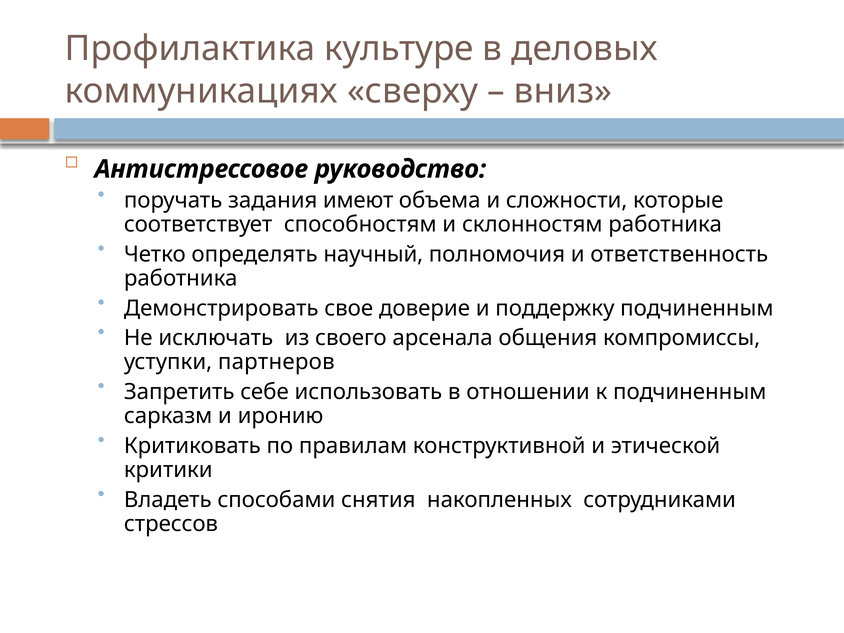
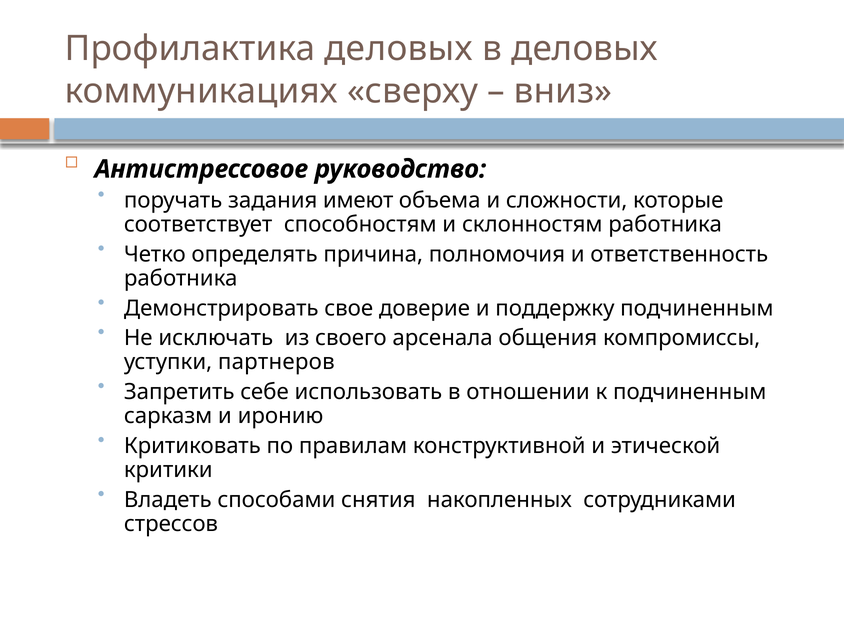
Профилактика культуре: культуре -> деловых
научный: научный -> причина
